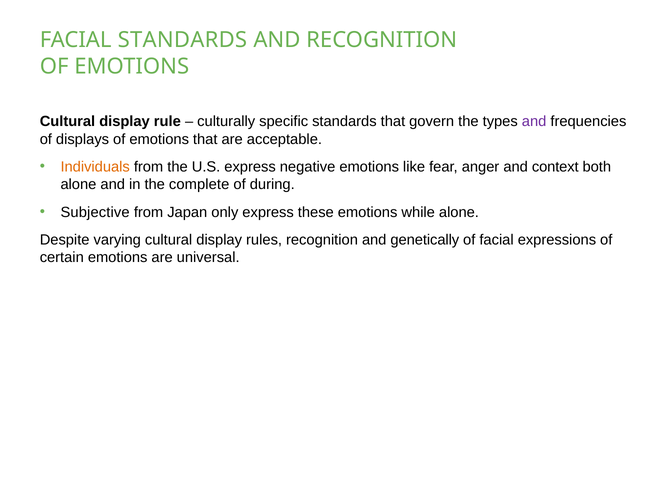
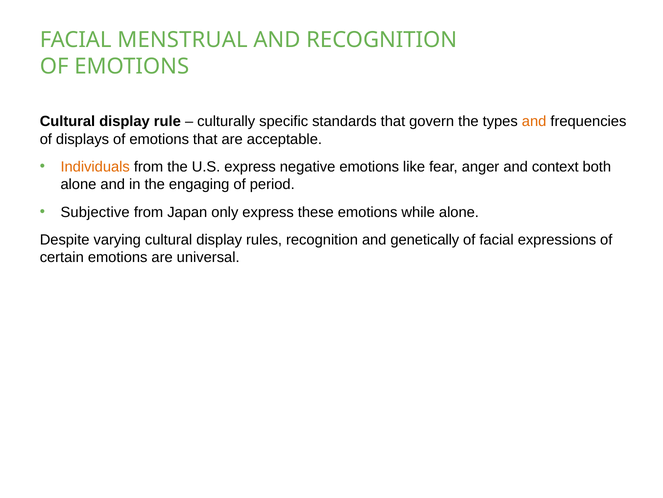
FACIAL STANDARDS: STANDARDS -> MENSTRUAL
and at (534, 121) colour: purple -> orange
complete: complete -> engaging
during: during -> period
